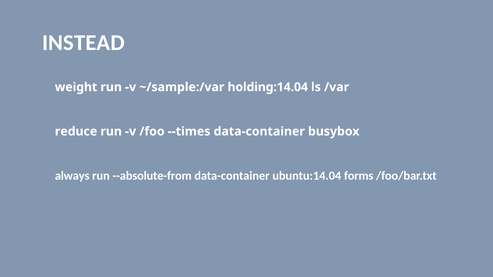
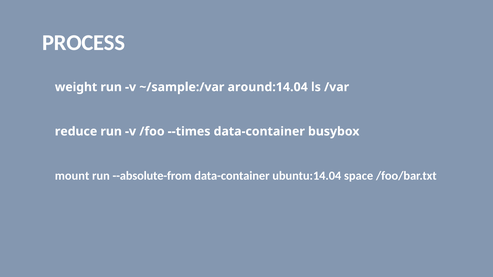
INSTEAD: INSTEAD -> PROCESS
holding:14.04: holding:14.04 -> around:14.04
always: always -> mount
forms: forms -> space
